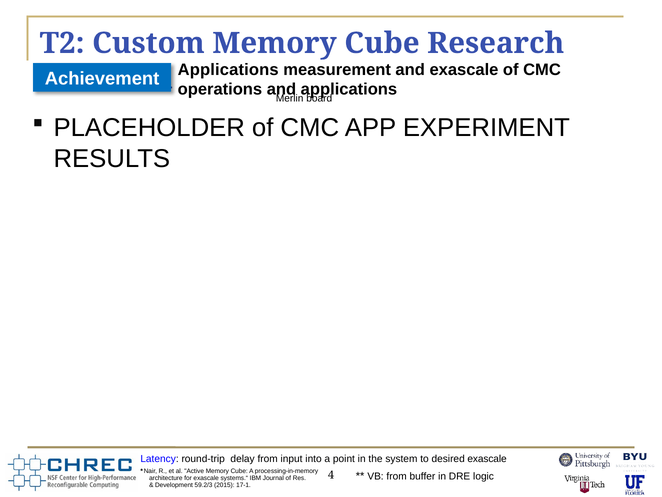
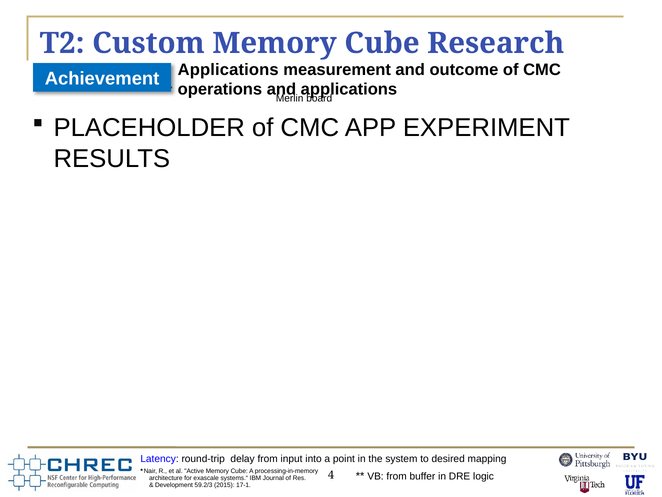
and exascale: exascale -> outcome
desired exascale: exascale -> mapping
